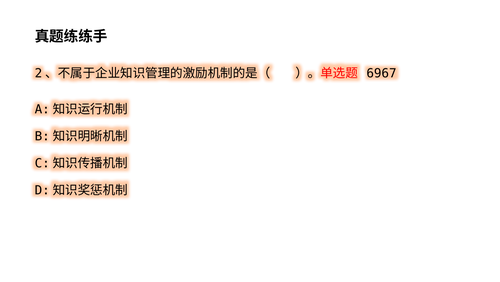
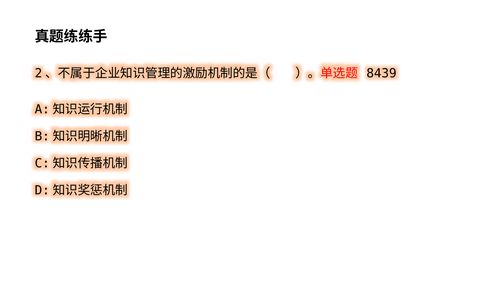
6967: 6967 -> 8439
